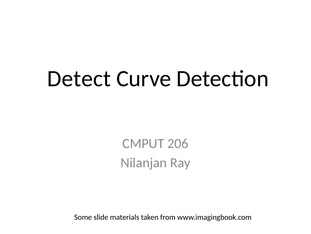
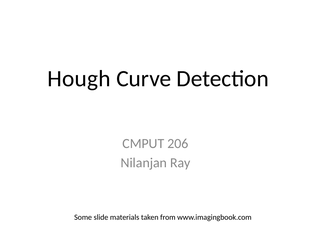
Detect: Detect -> Hough
